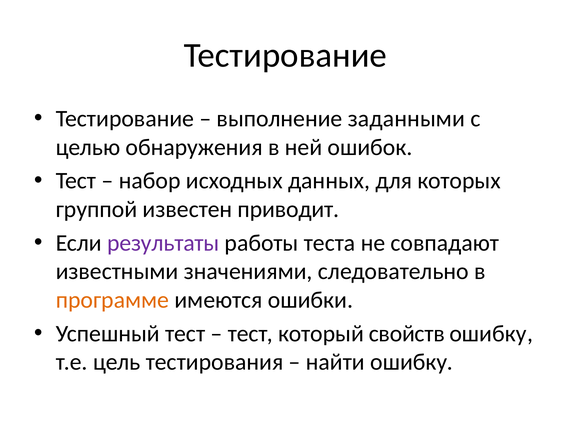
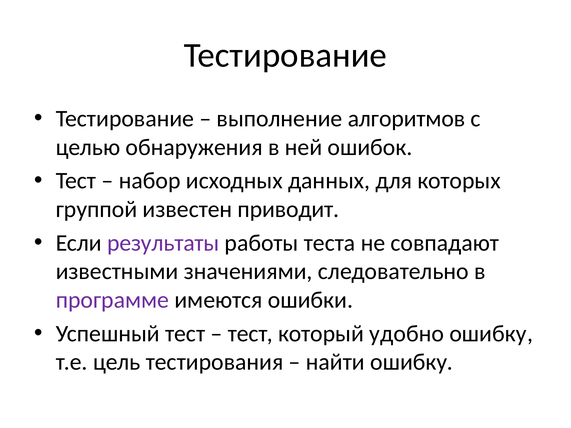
заданными: заданными -> алгоритмов
программе colour: orange -> purple
свойств: свойств -> удобно
